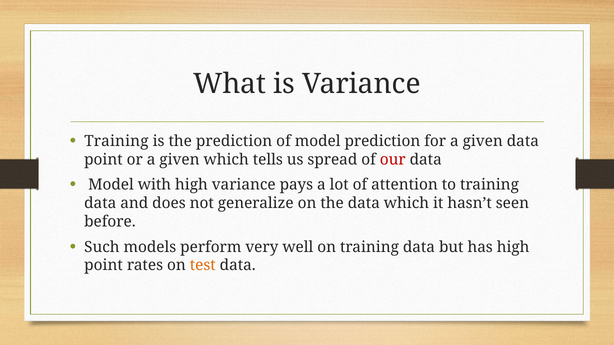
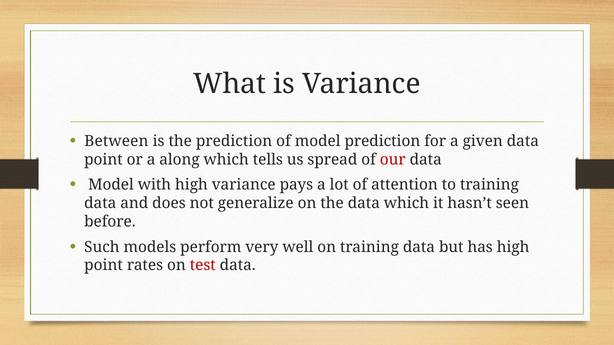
Training at (116, 141): Training -> Between
or a given: given -> along
test colour: orange -> red
